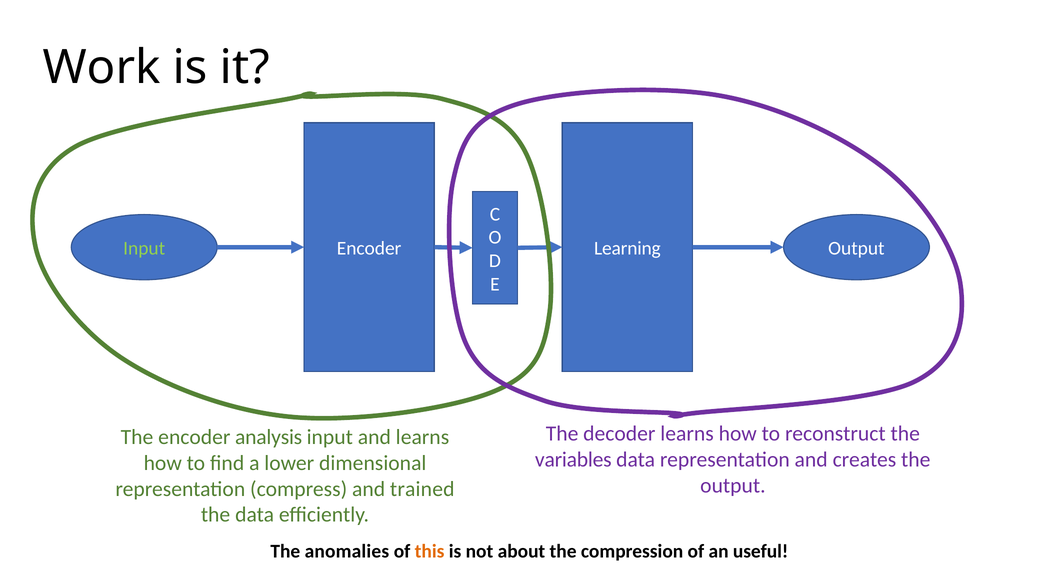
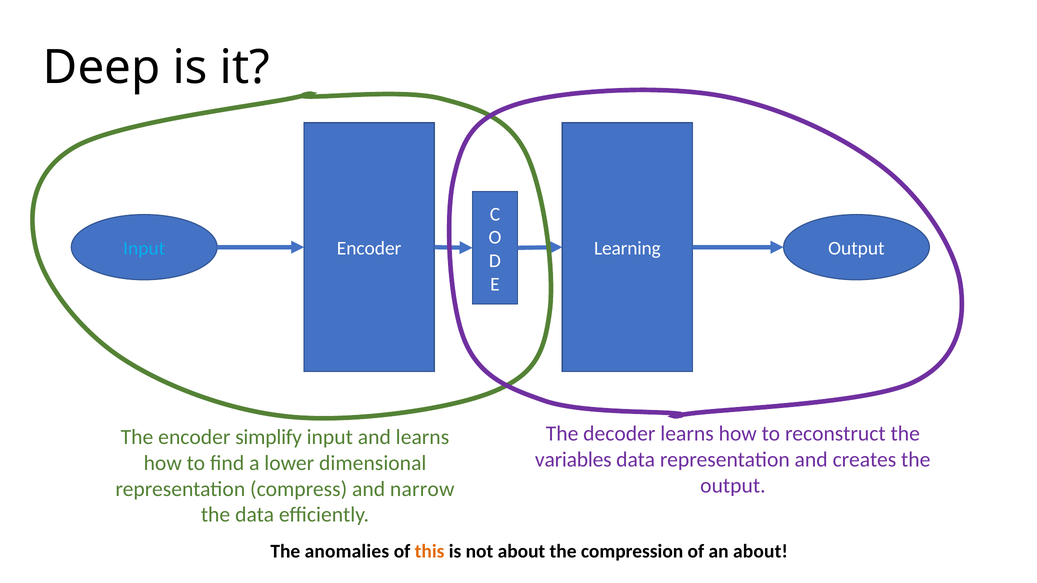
Work: Work -> Deep
Input at (144, 249) colour: light green -> light blue
analysis: analysis -> simplify
trained: trained -> narrow
an useful: useful -> about
